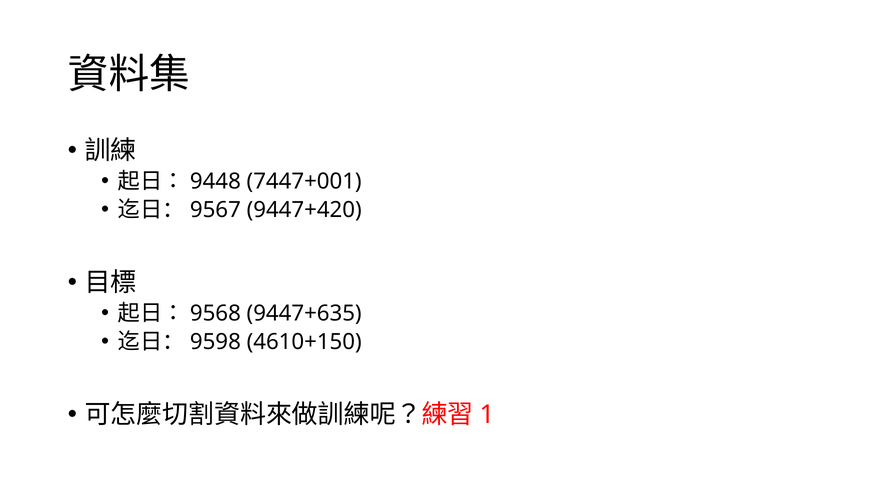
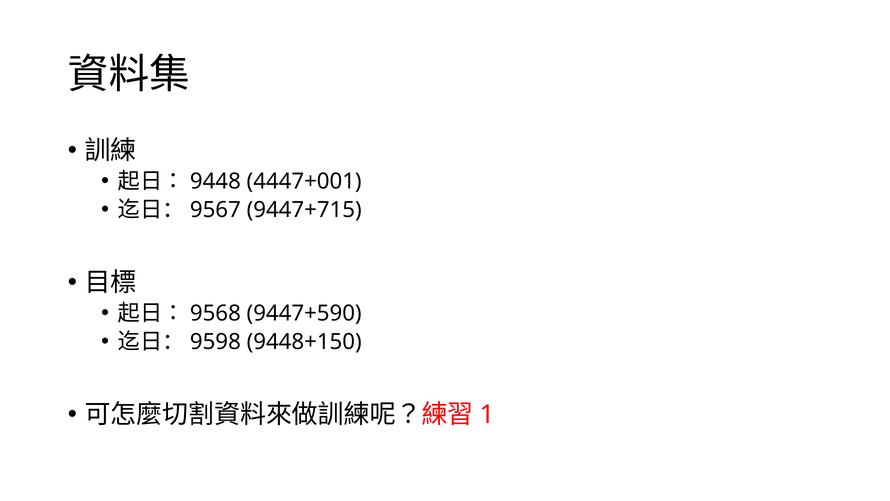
7447+001: 7447+001 -> 4447+001
9447+420: 9447+420 -> 9447+715
9447+635: 9447+635 -> 9447+590
4610+150: 4610+150 -> 9448+150
